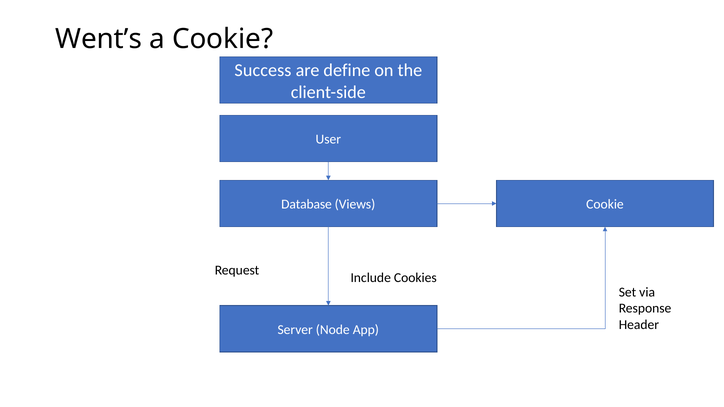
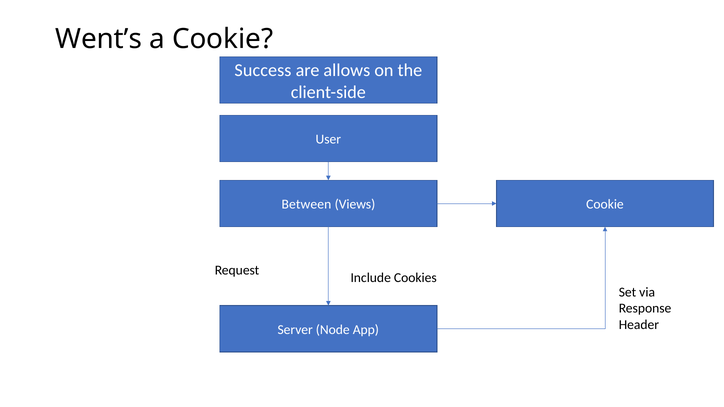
define: define -> allows
Database: Database -> Between
